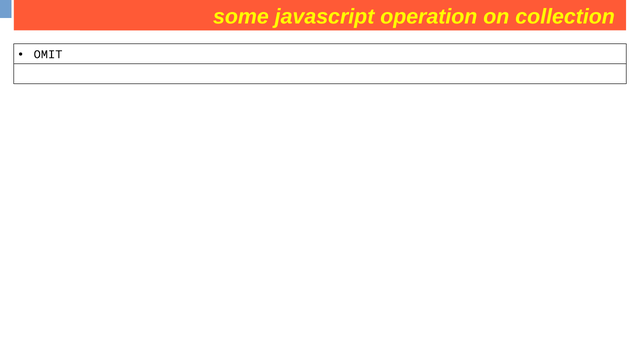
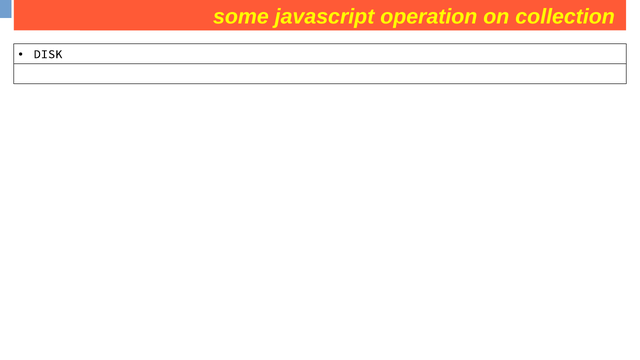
OMIT: OMIT -> DISK
